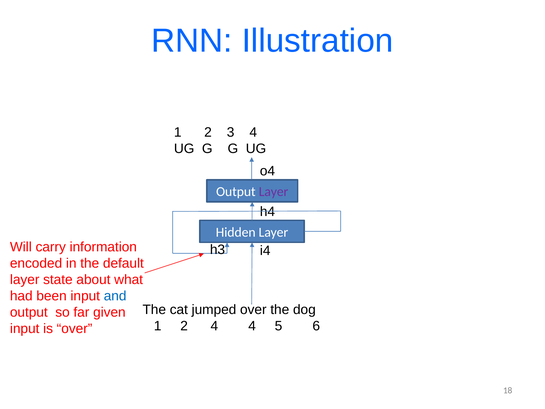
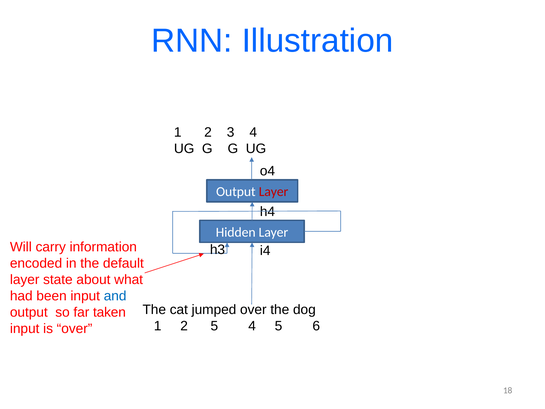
Layer at (274, 192) colour: purple -> red
given: given -> taken
2 4: 4 -> 5
